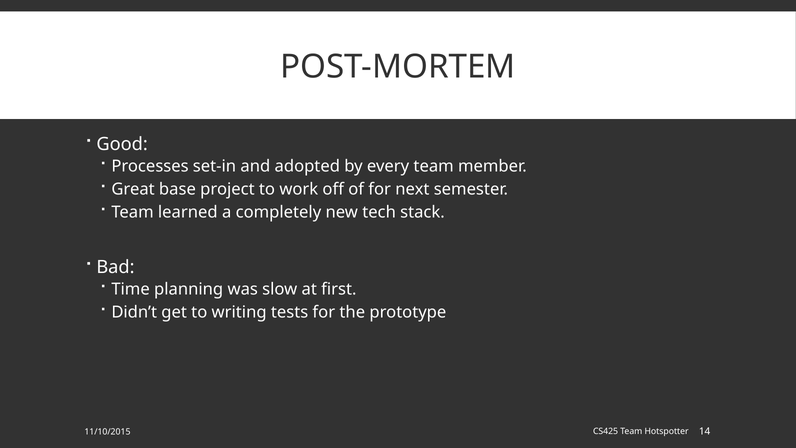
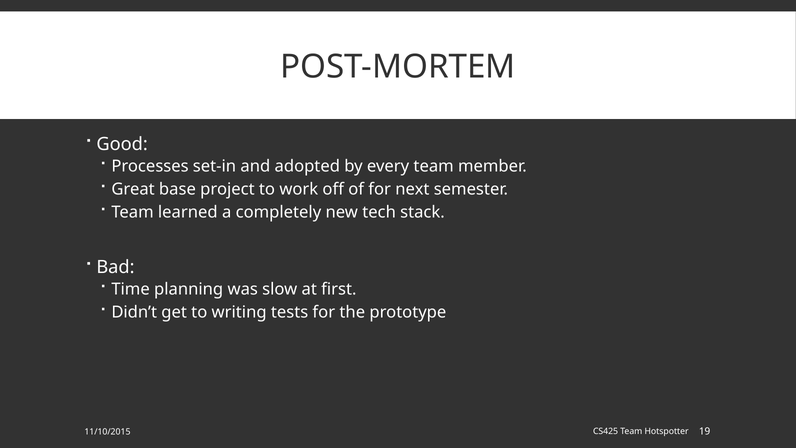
14: 14 -> 19
